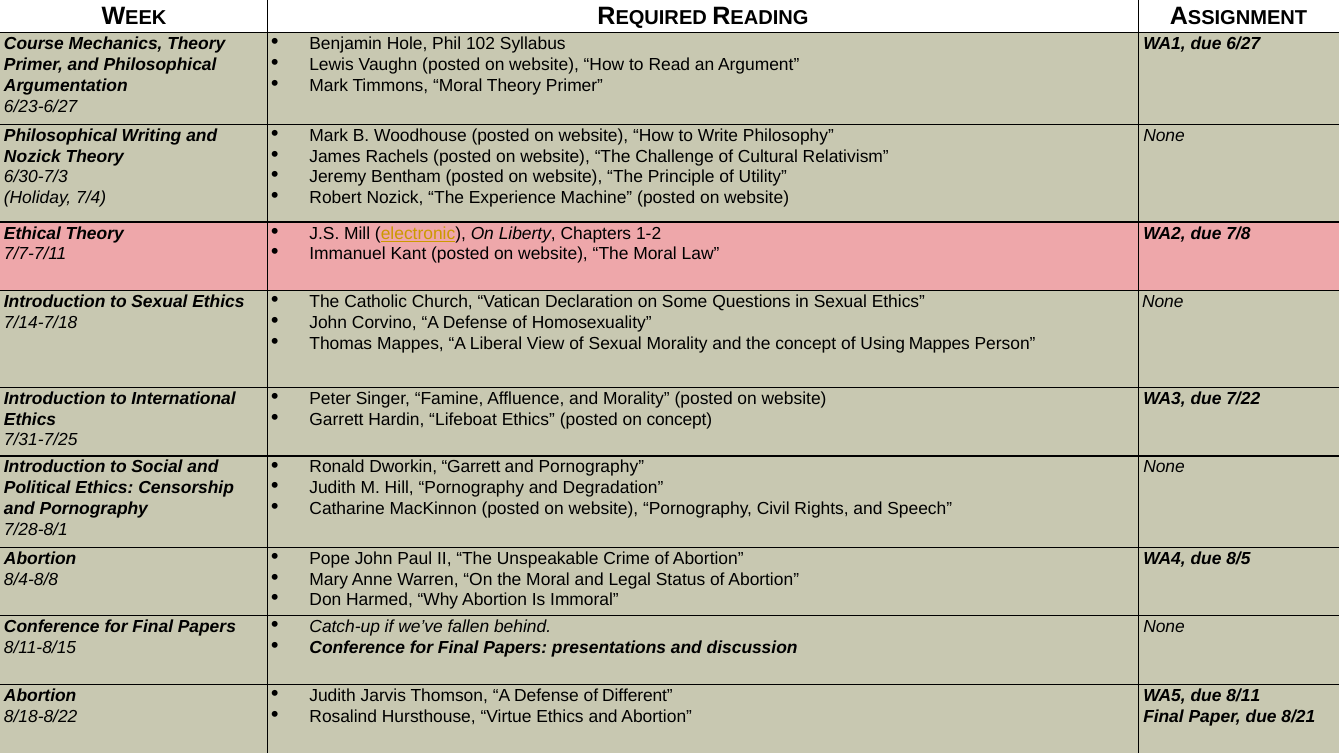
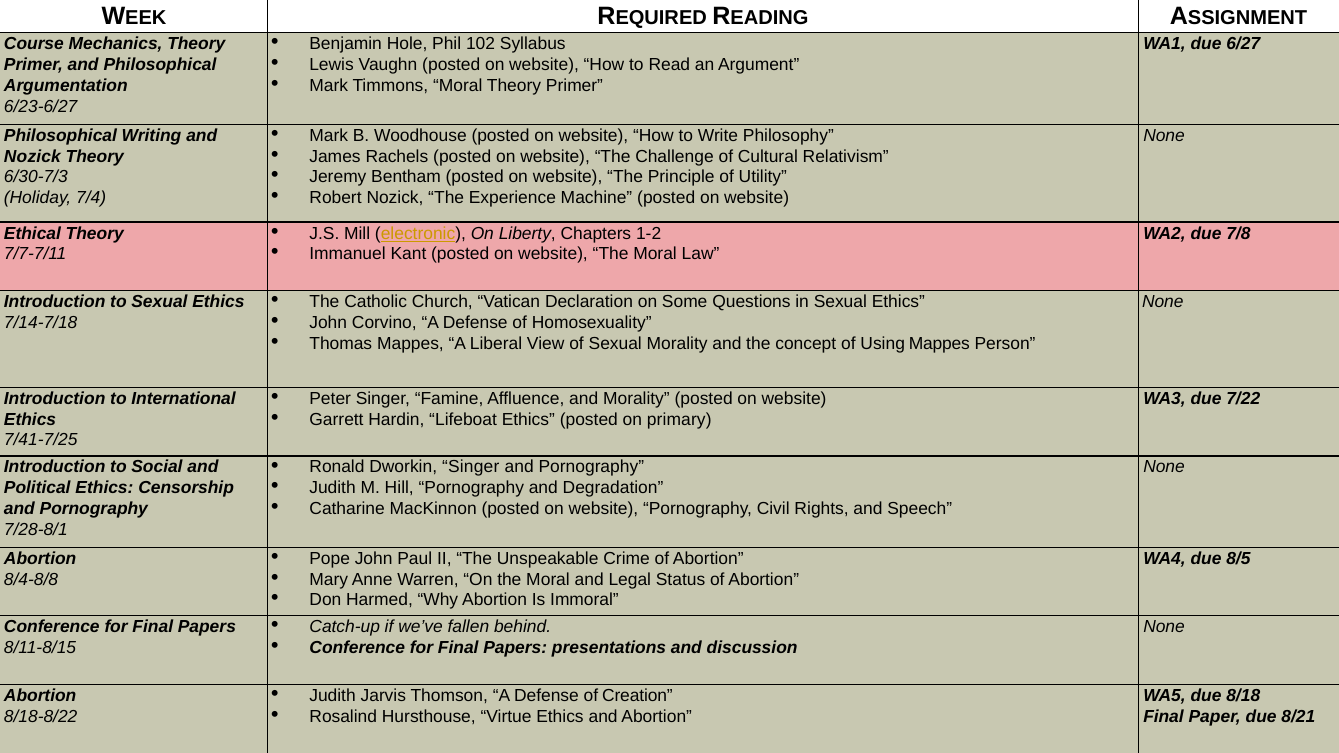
on concept: concept -> primary
7/31-7/25: 7/31-7/25 -> 7/41-7/25
Dworkin Garrett: Garrett -> Singer
Different: Different -> Creation
8/11: 8/11 -> 8/18
